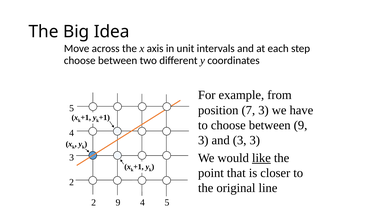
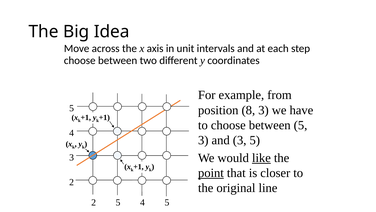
7: 7 -> 8
between 9: 9 -> 5
and 3 3: 3 -> 5
point underline: none -> present
2 9: 9 -> 5
